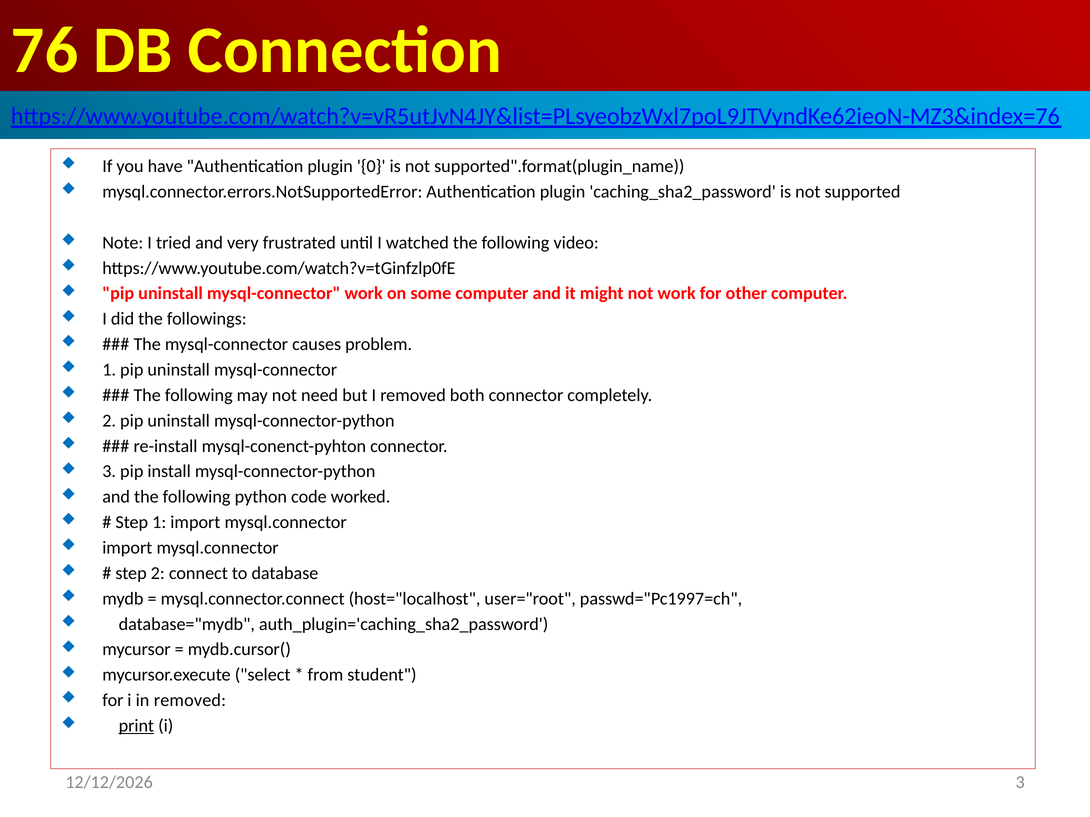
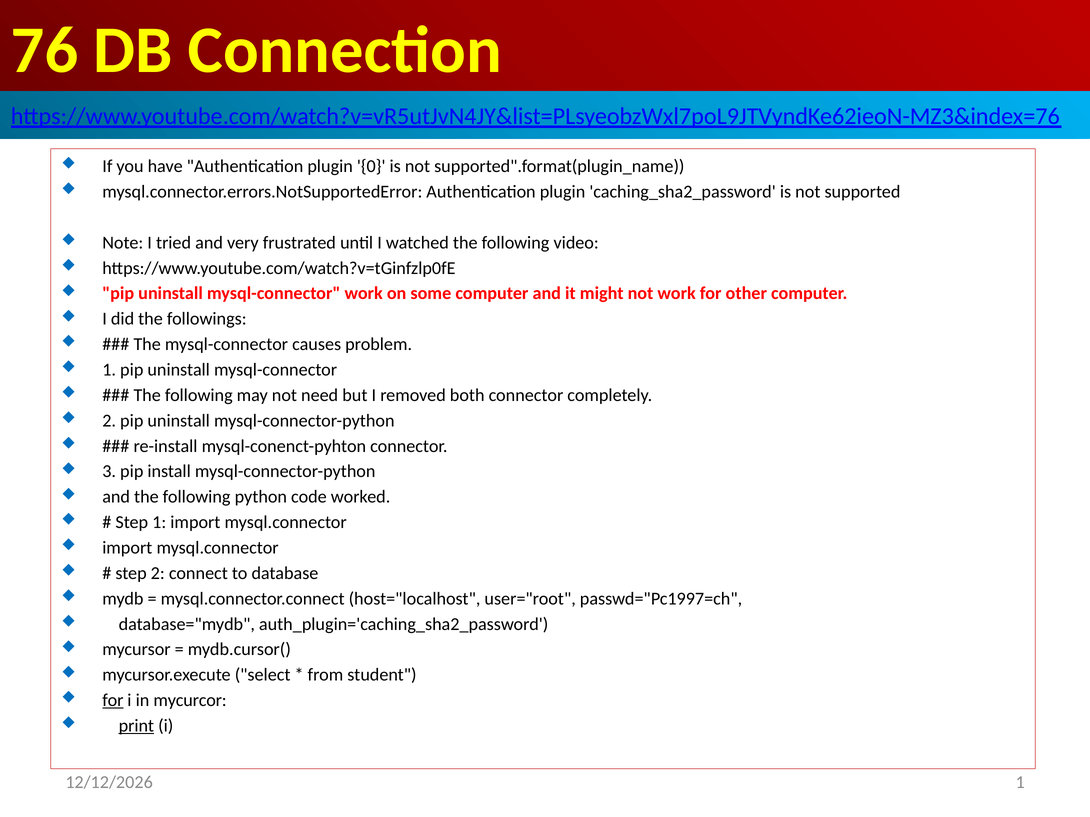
for at (113, 701) underline: none -> present
in removed: removed -> mycurcor
3 at (1020, 783): 3 -> 1
